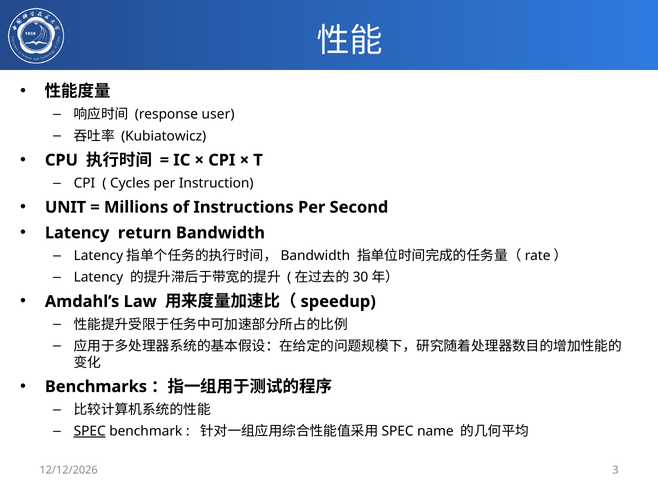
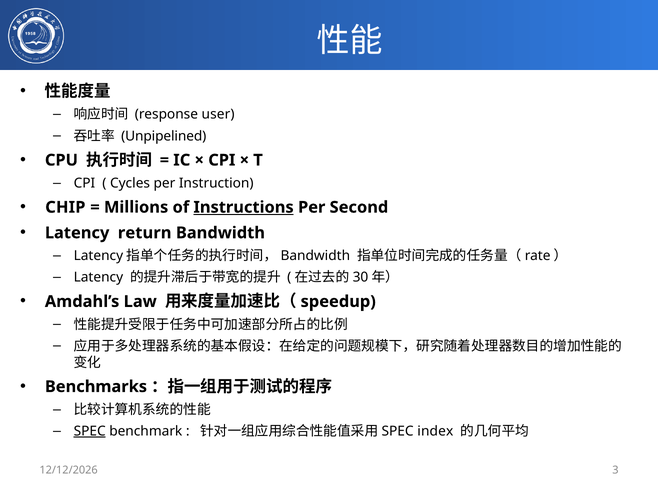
Kubiatowicz: Kubiatowicz -> Unpipelined
UNIT: UNIT -> CHIP
Instructions underline: none -> present
name: name -> index
